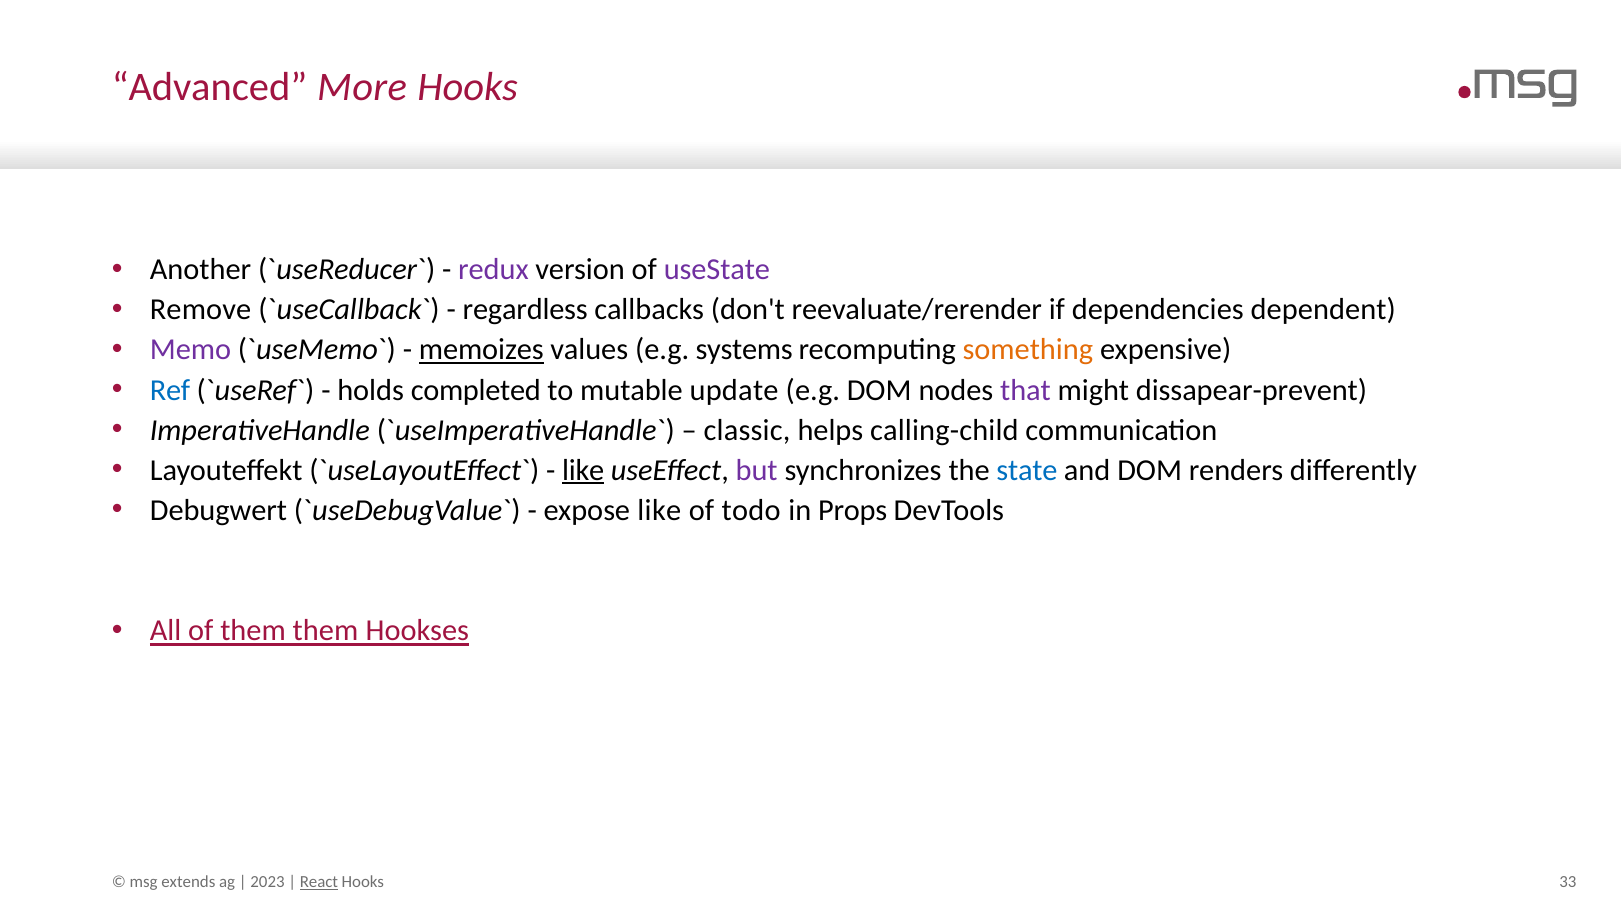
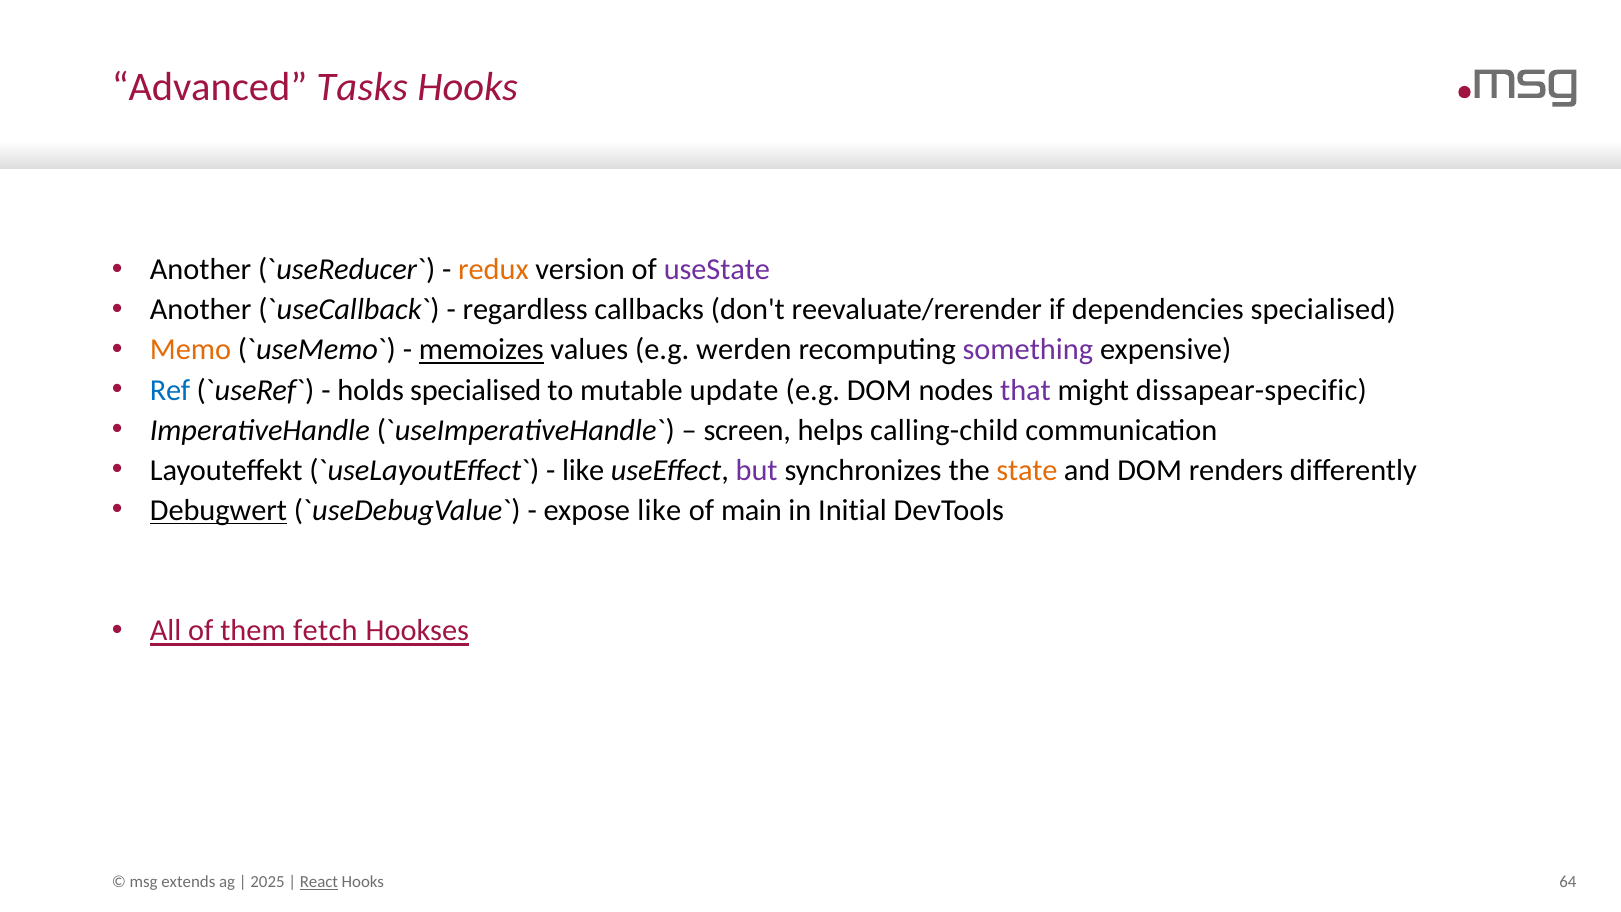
More: More -> Tasks
redux colour: purple -> orange
Remove at (201, 310): Remove -> Another
dependencies dependent: dependent -> specialised
Memo colour: purple -> orange
systems: systems -> werden
something colour: orange -> purple
holds completed: completed -> specialised
dissapear-prevent: dissapear-prevent -> dissapear-specific
classic: classic -> screen
like at (583, 470) underline: present -> none
state colour: blue -> orange
Debugwert underline: none -> present
todo: todo -> main
Props: Props -> Initial
them them: them -> fetch
2023: 2023 -> 2025
33: 33 -> 64
